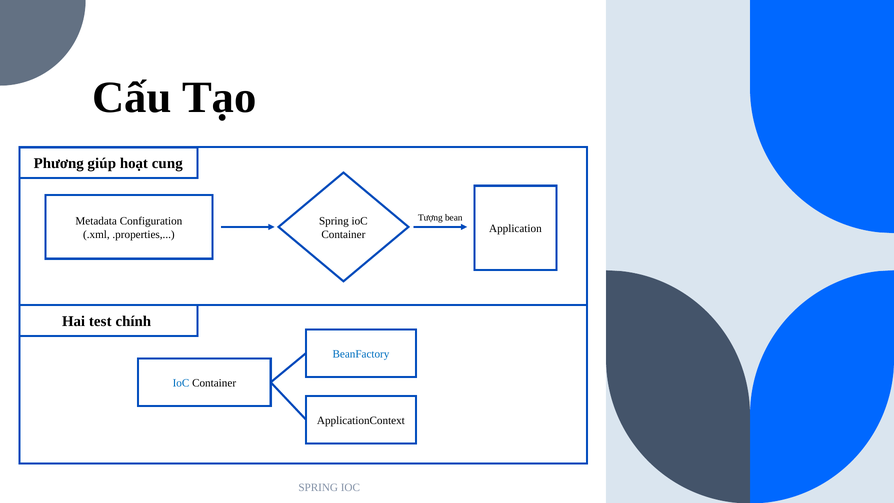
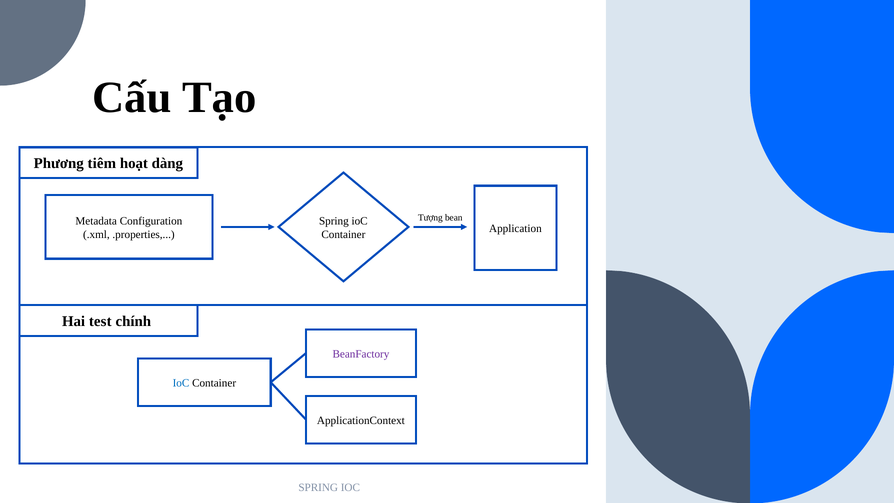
giúp: giúp -> tiêm
cung: cung -> dàng
BeanFactory colour: blue -> purple
